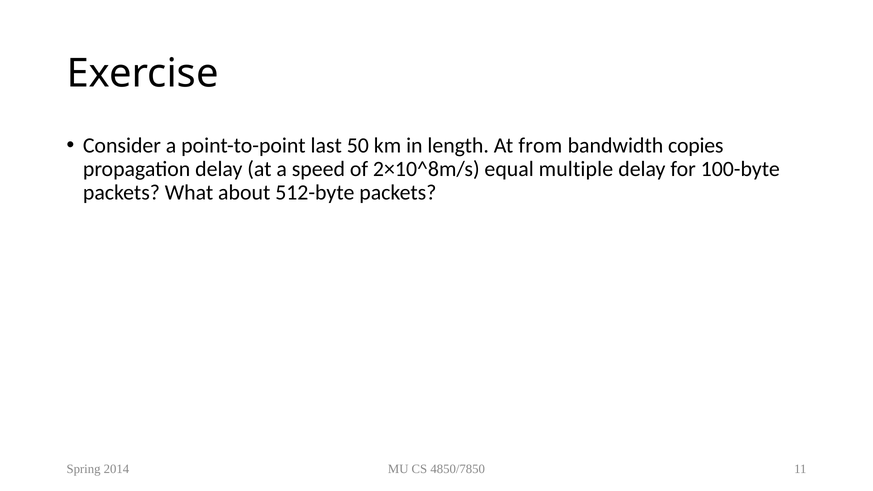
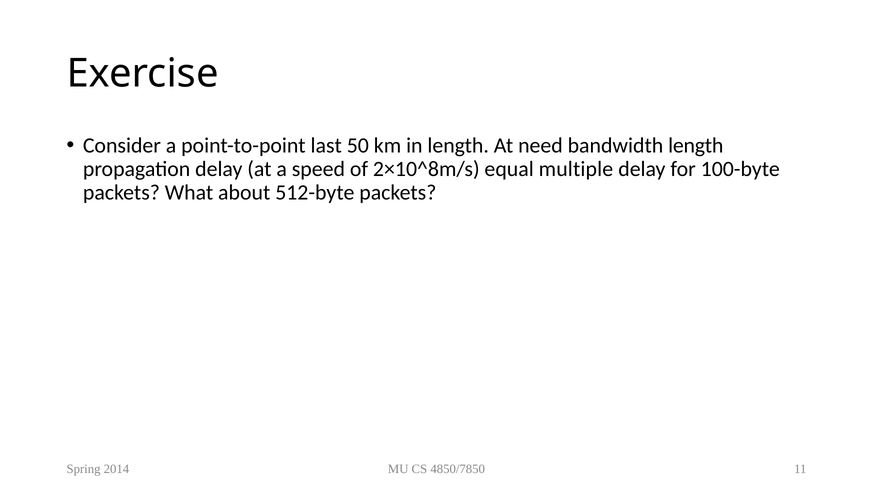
from: from -> need
bandwidth copies: copies -> length
